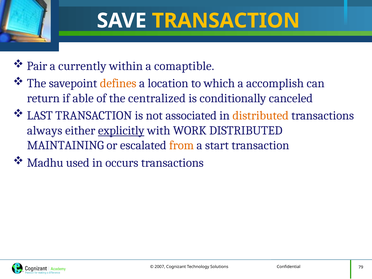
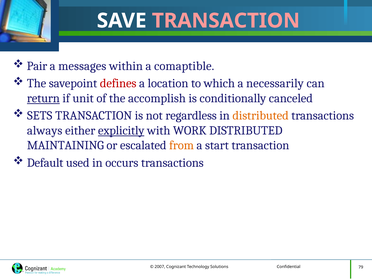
TRANSACTION at (226, 21) colour: yellow -> pink
currently: currently -> messages
defines colour: orange -> red
accomplish: accomplish -> necessarily
return underline: none -> present
able: able -> unit
centralized: centralized -> accomplish
LAST: LAST -> SETS
associated: associated -> regardless
Madhu: Madhu -> Default
